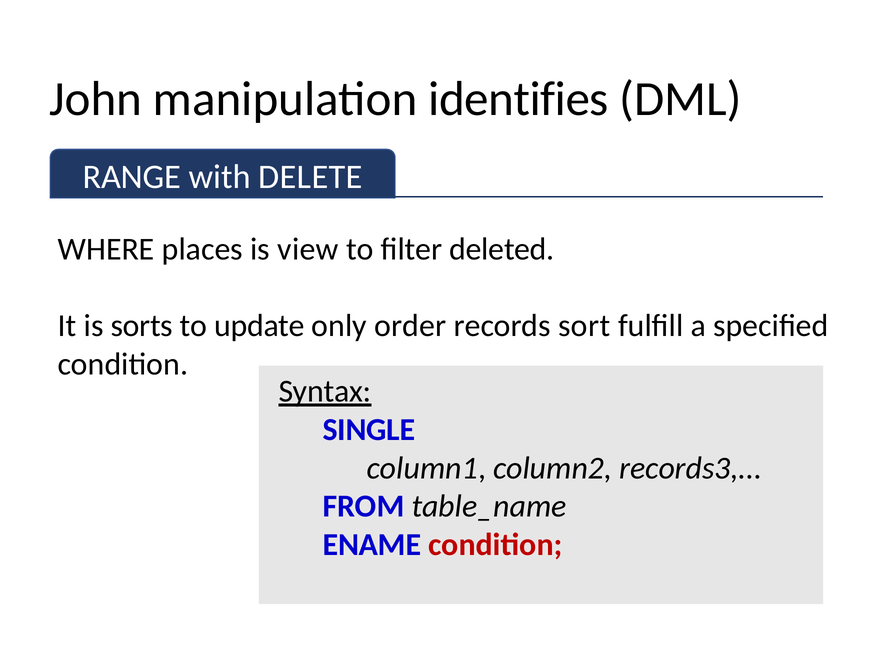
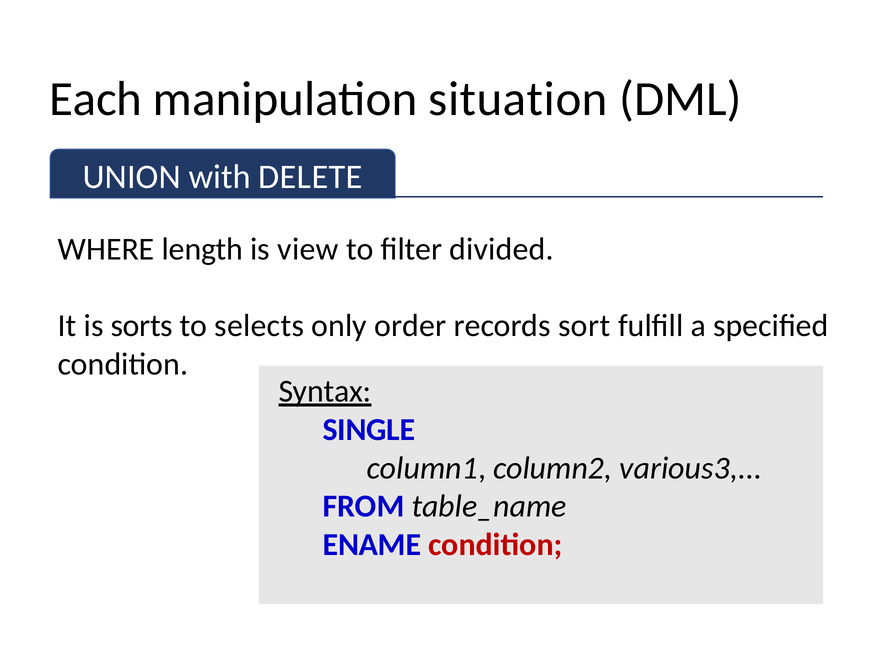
John: John -> Each
identifies: identifies -> situation
RANGE: RANGE -> UNION
places: places -> length
deleted: deleted -> divided
update: update -> selects
records3: records3 -> various3
